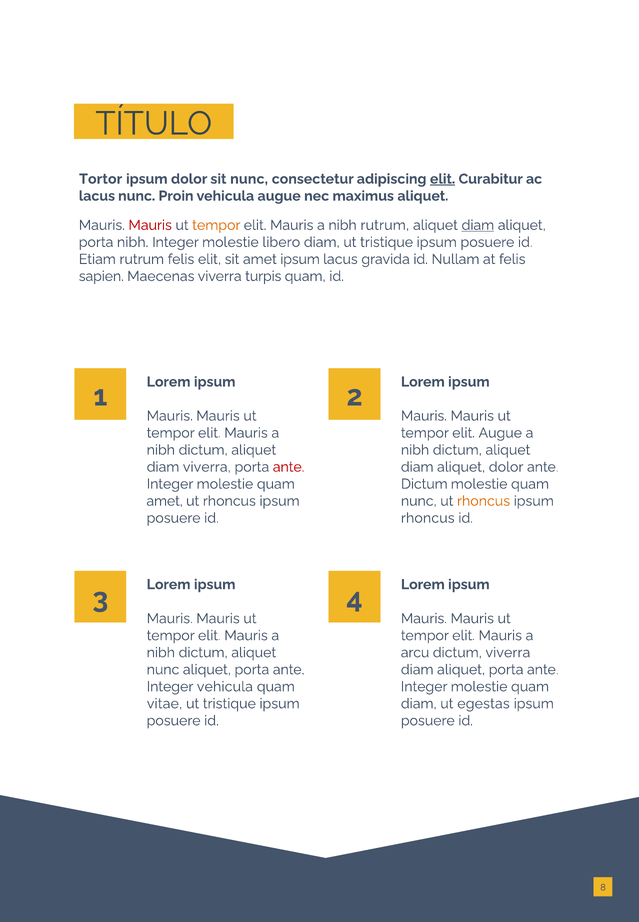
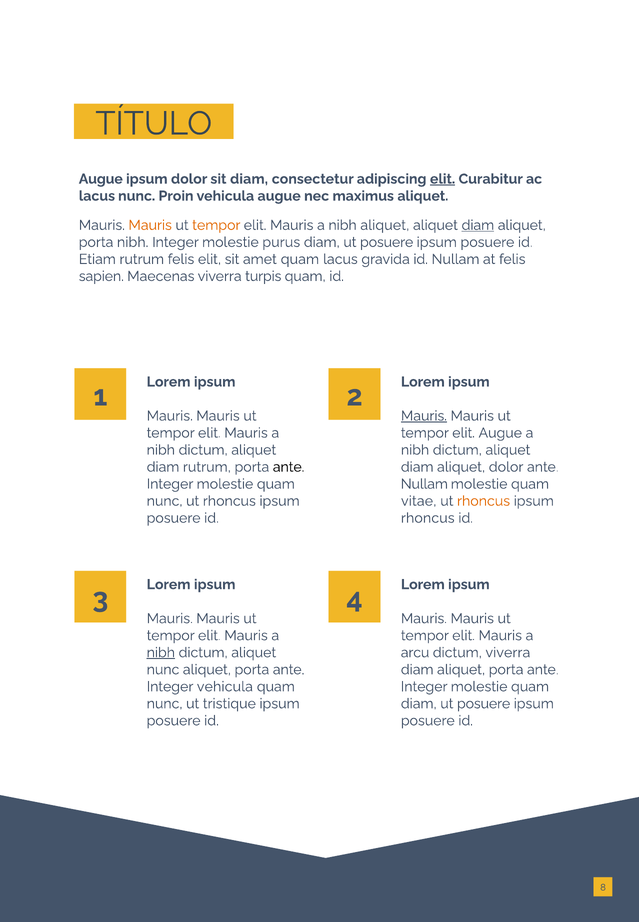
Tortor at (101, 179): Tortor -> Augue
sit nunc: nunc -> diam
Mauris at (150, 225) colour: red -> orange
nibh rutrum: rutrum -> aliquet
libero: libero -> purus
tristique at (387, 242): tristique -> posuere
amet ipsum: ipsum -> quam
Mauris at (424, 416) underline: none -> present
diam viverra: viverra -> rutrum
ante at (289, 467) colour: red -> black
Dictum at (424, 485): Dictum -> Nullam
amet at (165, 502): amet -> nunc
nunc at (419, 502): nunc -> vitae
nibh at (161, 653) underline: none -> present
vitae at (165, 704): vitae -> nunc
egestas at (483, 704): egestas -> posuere
